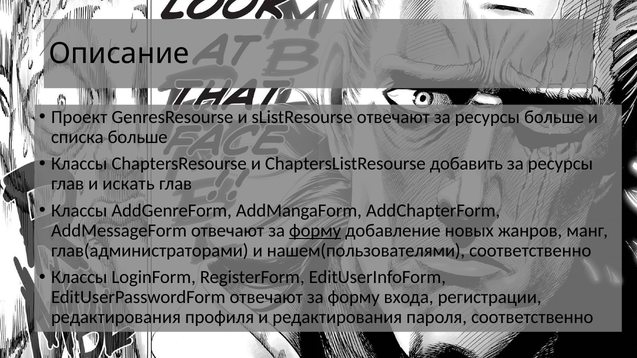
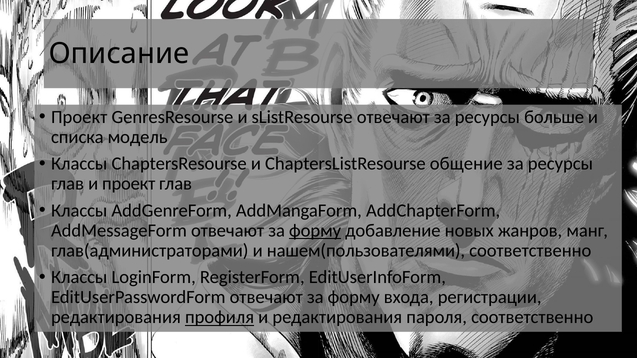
списка больше: больше -> модель
добавить: добавить -> общение
и искать: искать -> проект
профиля underline: none -> present
